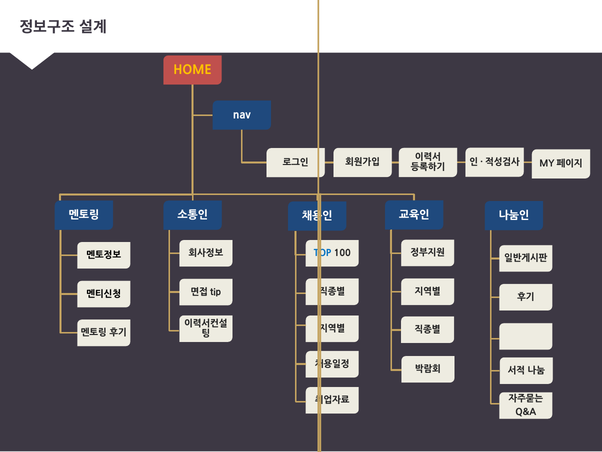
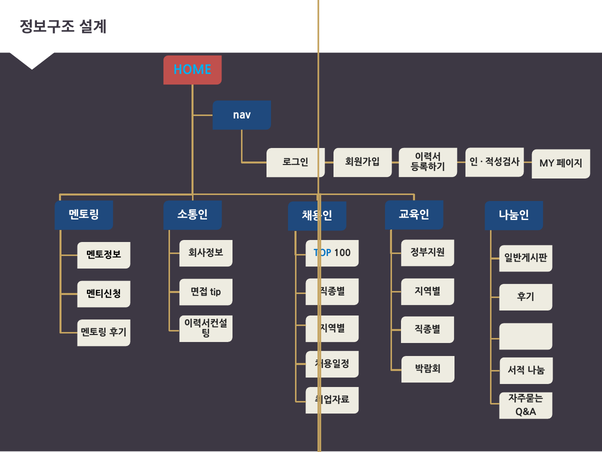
HOME colour: yellow -> light blue
